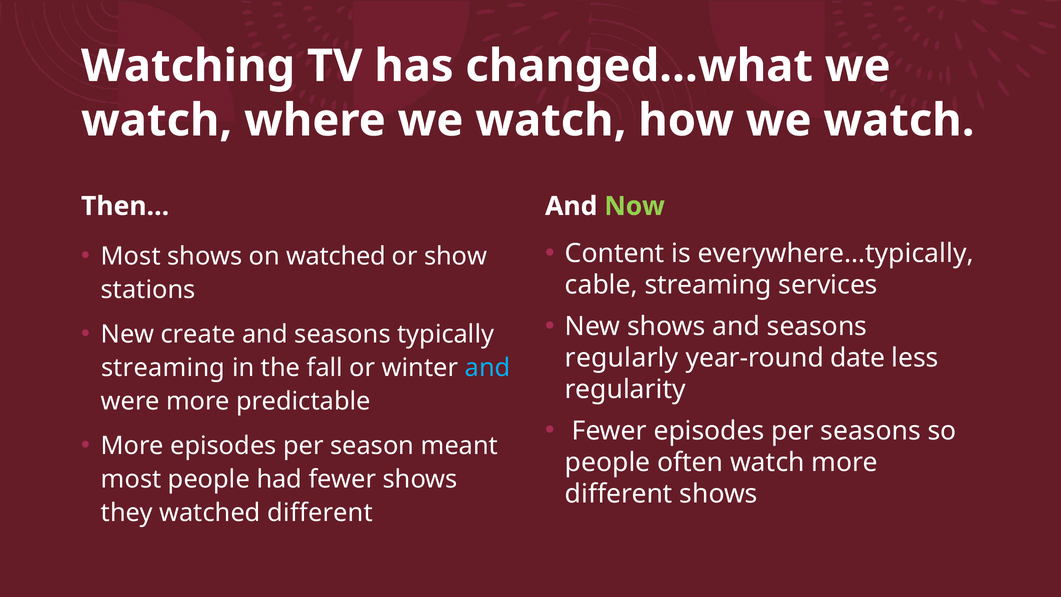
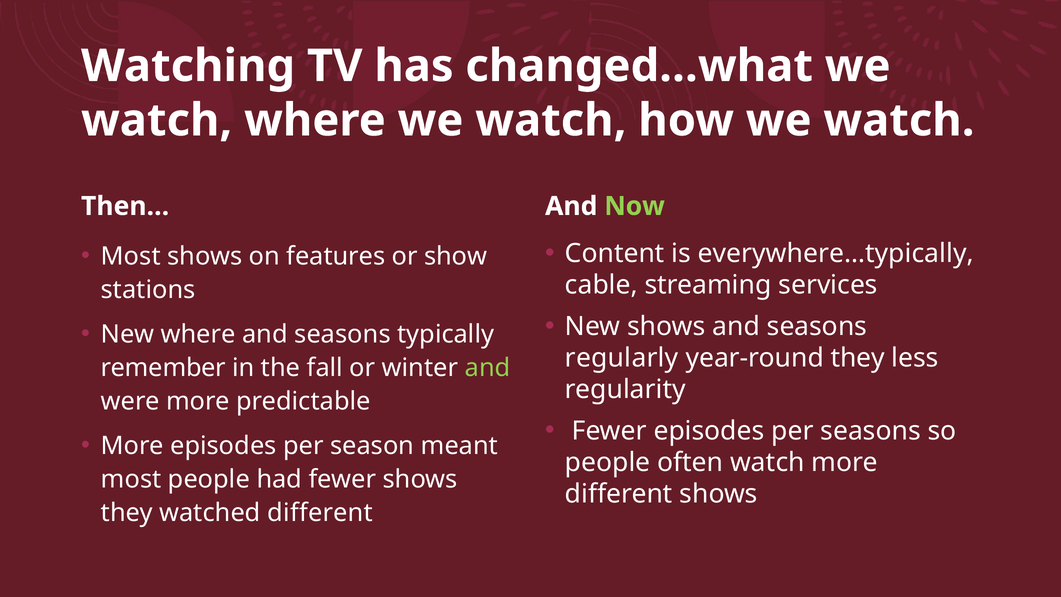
on watched: watched -> features
New create: create -> where
year-round date: date -> they
streaming at (163, 368): streaming -> remember
and at (488, 368) colour: light blue -> light green
